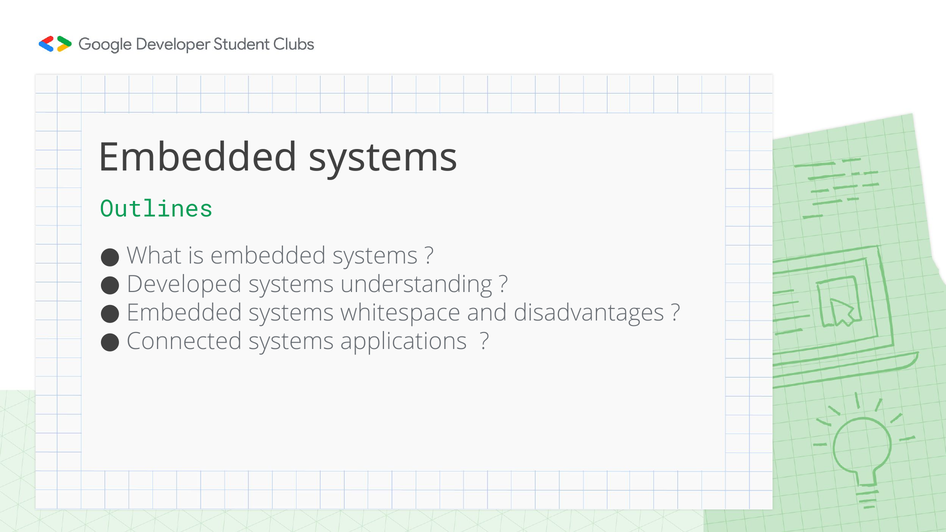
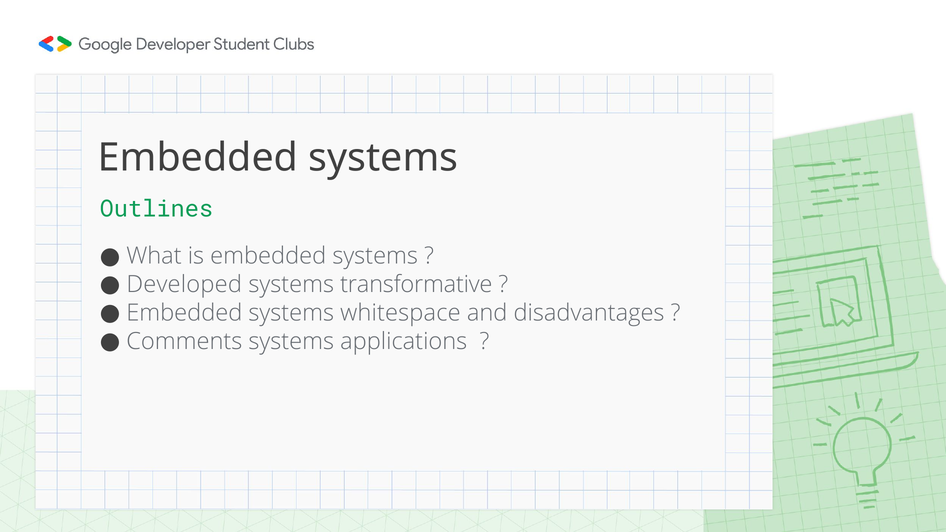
understanding: understanding -> transformative
Connected: Connected -> Comments
